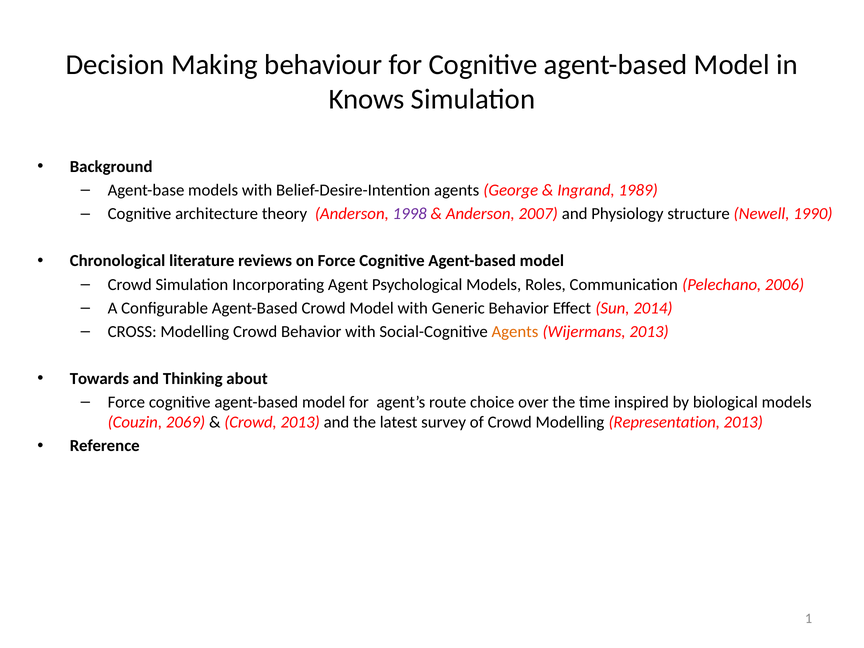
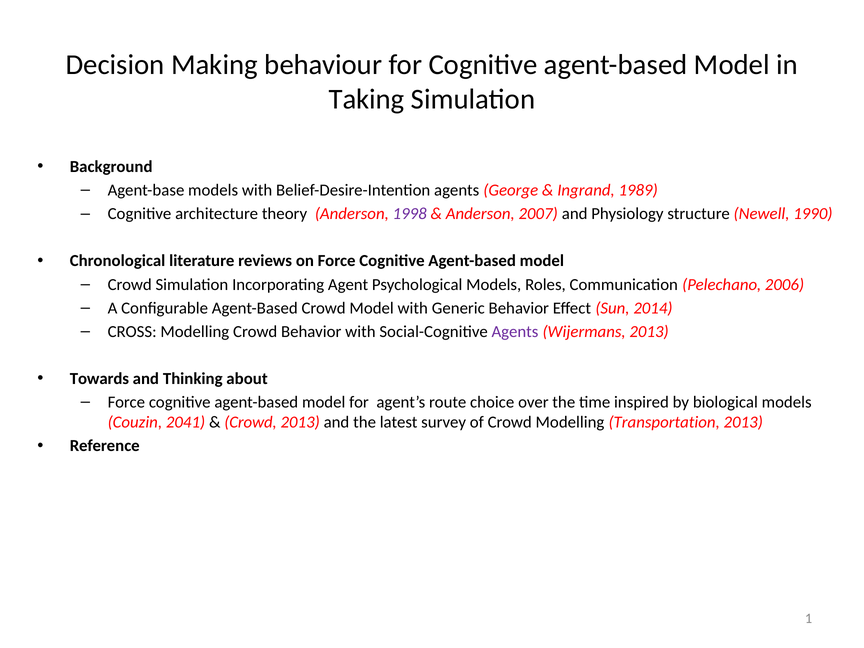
Knows: Knows -> Taking
Agents at (515, 332) colour: orange -> purple
2069: 2069 -> 2041
Representation: Representation -> Transportation
